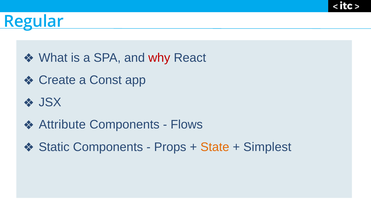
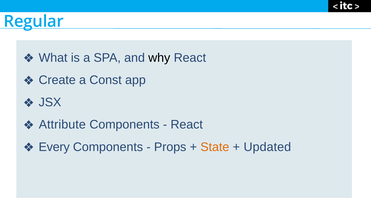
why colour: red -> black
Flows at (187, 124): Flows -> React
Static: Static -> Every
Simplest: Simplest -> Updated
